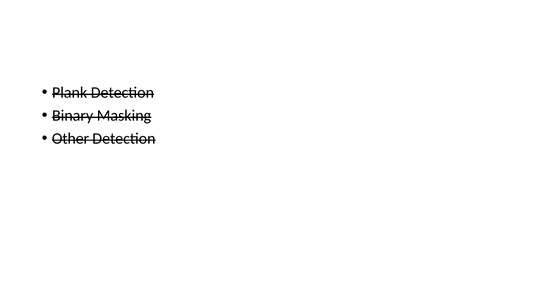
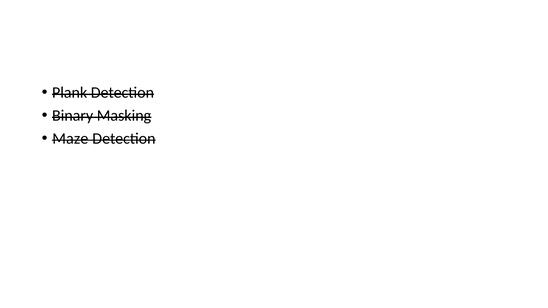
Other: Other -> Maze
